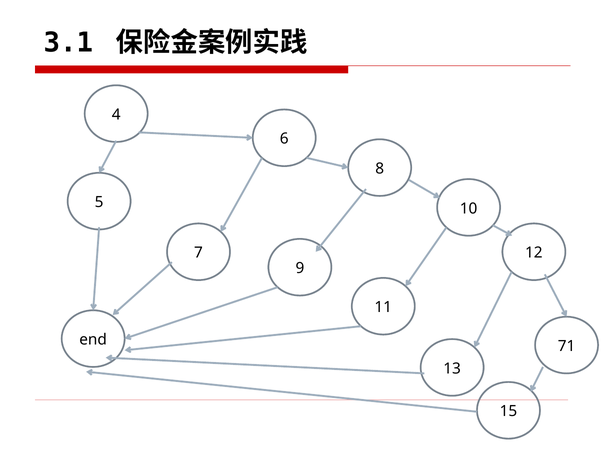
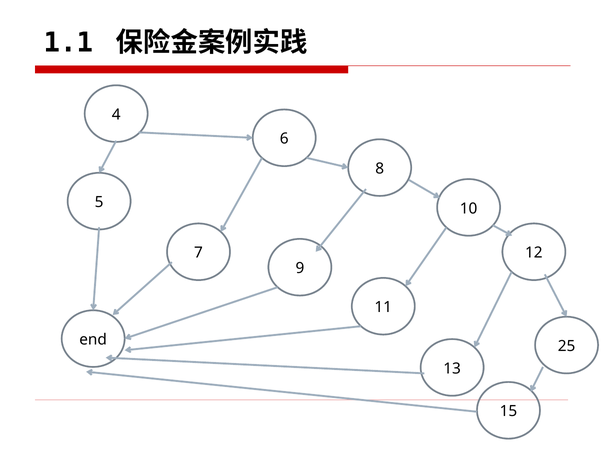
3.1: 3.1 -> 1.1
71: 71 -> 25
